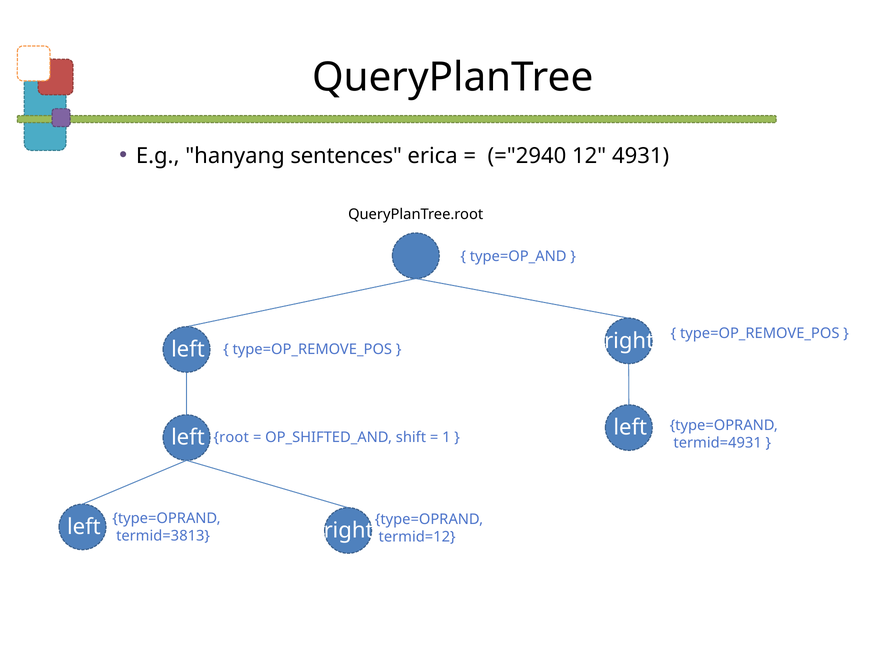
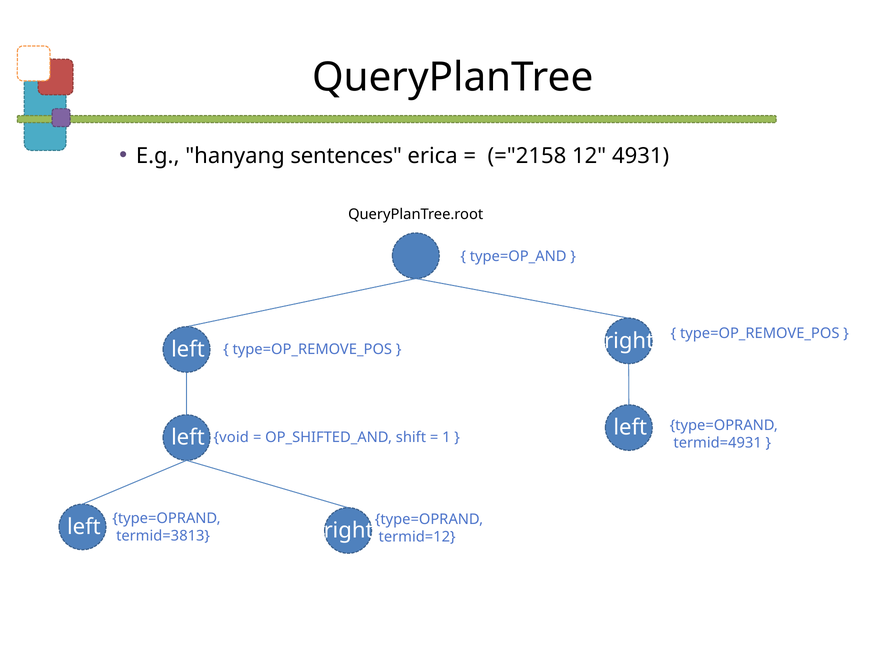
="2940: ="2940 -> ="2158
root: root -> void
